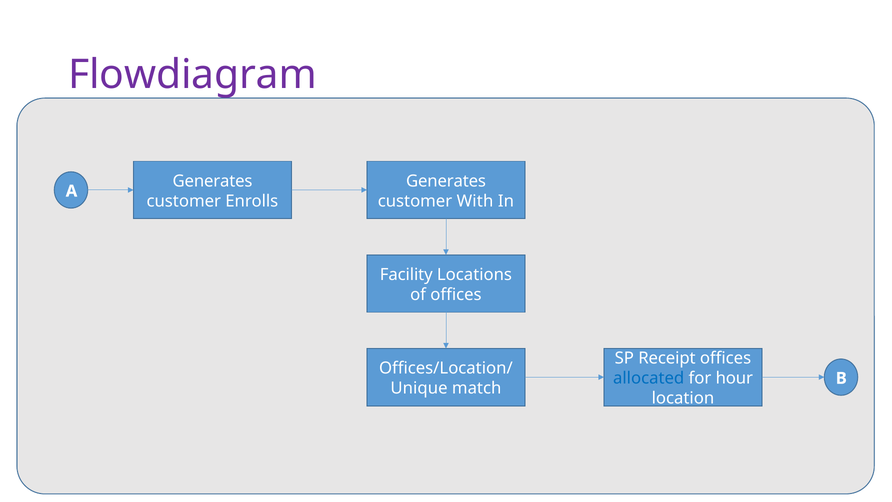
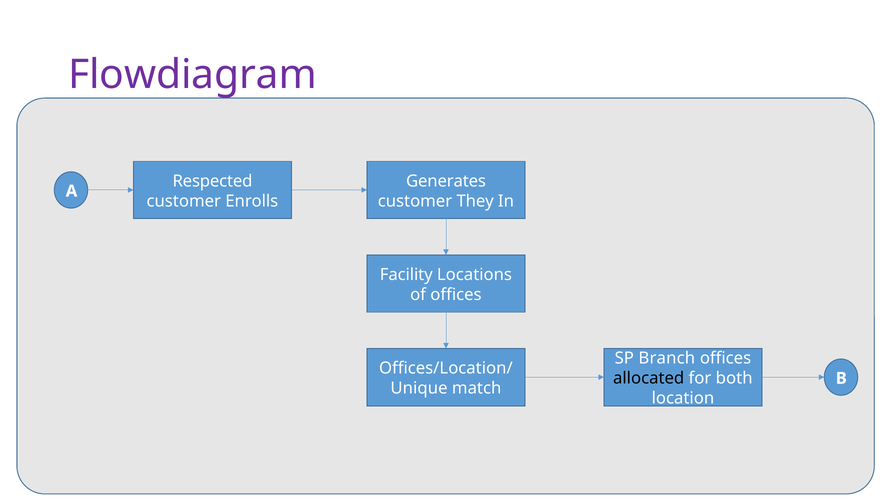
Generates at (213, 181): Generates -> Respected
With: With -> They
Receipt: Receipt -> Branch
allocated colour: blue -> black
hour: hour -> both
